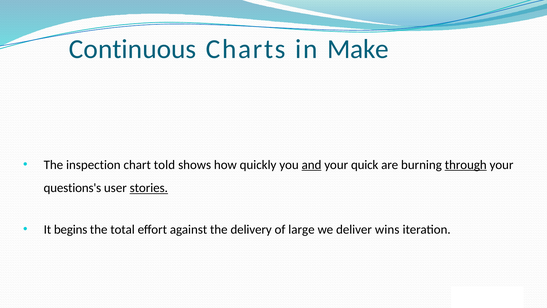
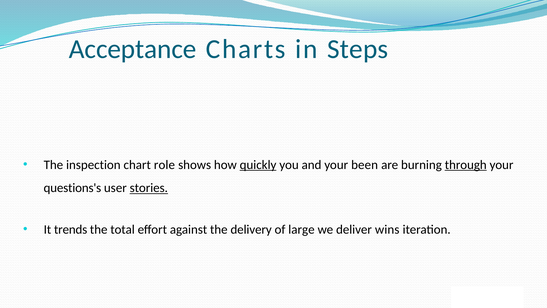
Continuous: Continuous -> Acceptance
Make: Make -> Steps
told: told -> role
quickly underline: none -> present
and underline: present -> none
quick: quick -> been
begins: begins -> trends
